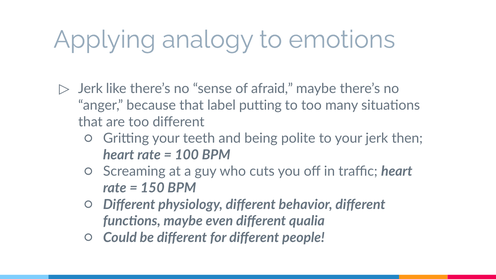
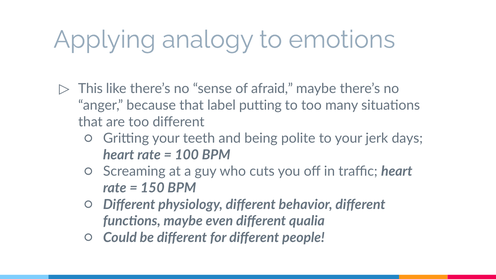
Jerk at (90, 89): Jerk -> This
then: then -> days
